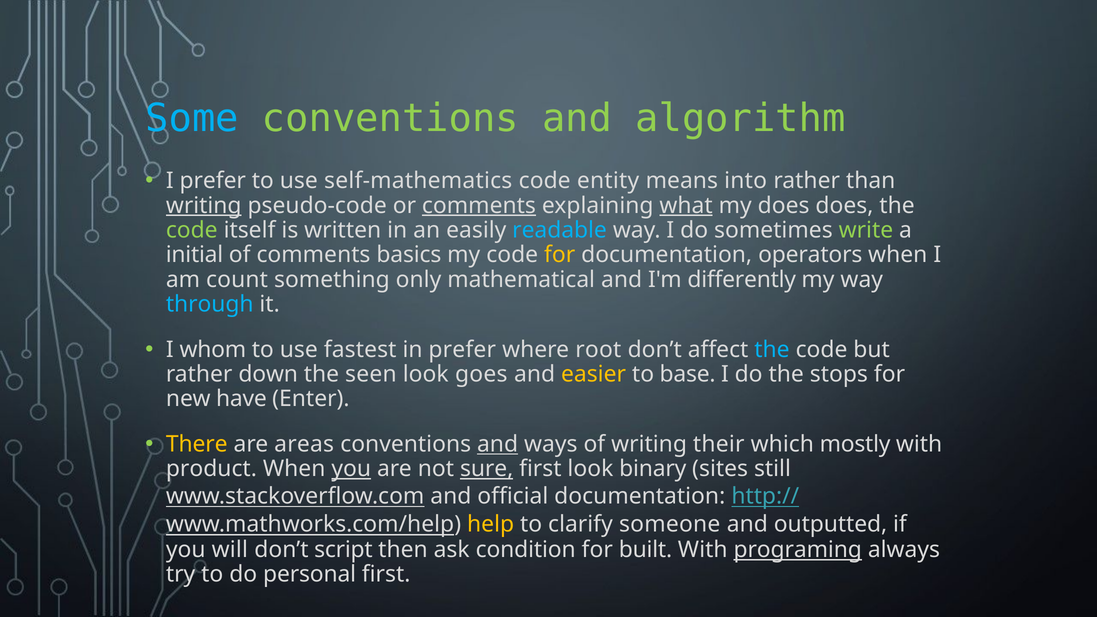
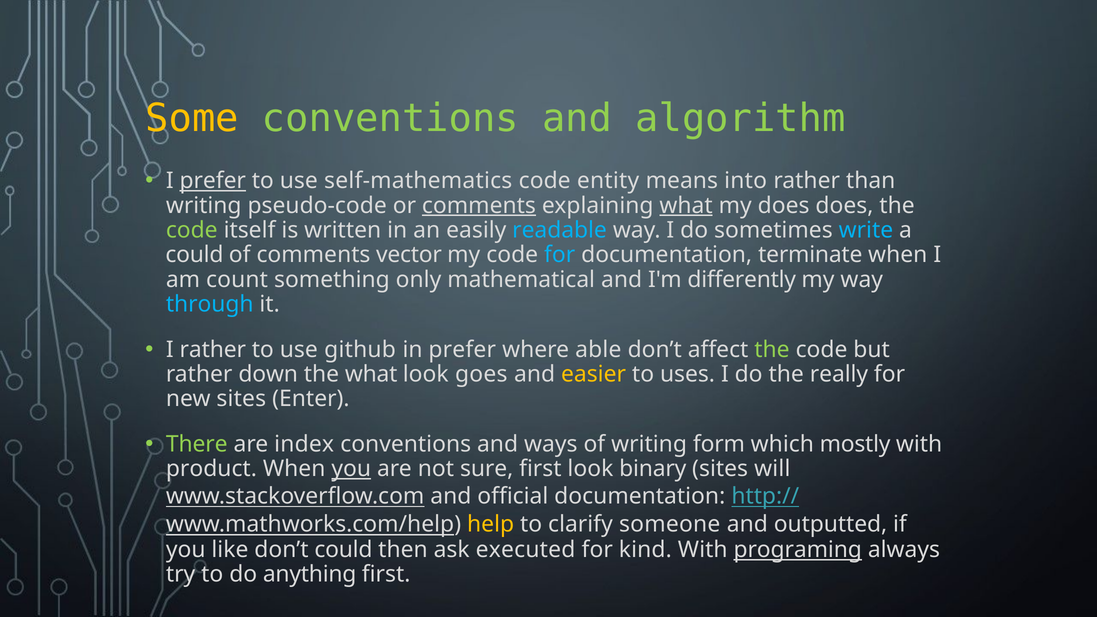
Some colour: light blue -> yellow
prefer at (213, 181) underline: none -> present
writing at (204, 206) underline: present -> none
write colour: light green -> light blue
initial at (194, 255): initial -> could
basics: basics -> vector
for at (560, 255) colour: yellow -> light blue
operators: operators -> terminate
I whom: whom -> rather
fastest: fastest -> github
root: root -> able
the at (772, 350) colour: light blue -> light green
the seen: seen -> what
base: base -> uses
stops: stops -> really
new have: have -> sites
There colour: yellow -> light green
areas: areas -> index
and at (498, 444) underline: present -> none
their: their -> form
sure underline: present -> none
still: still -> will
will: will -> like
don’t script: script -> could
condition: condition -> executed
built: built -> kind
personal: personal -> anything
